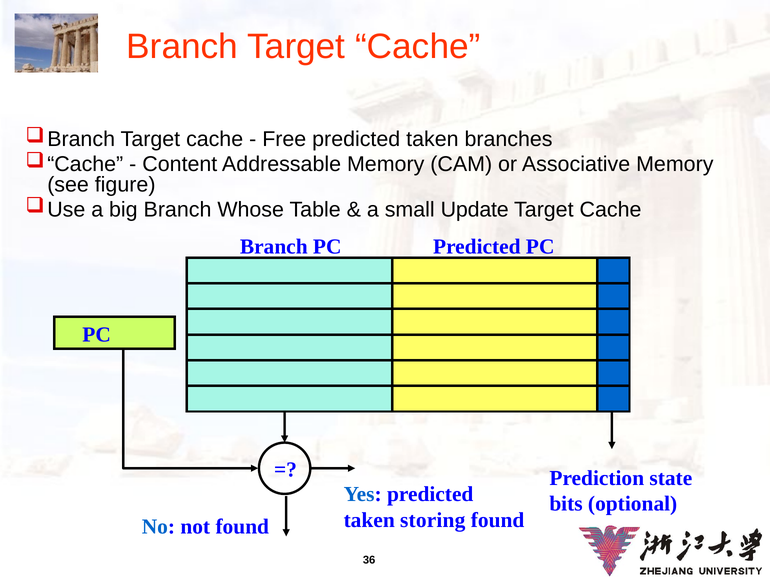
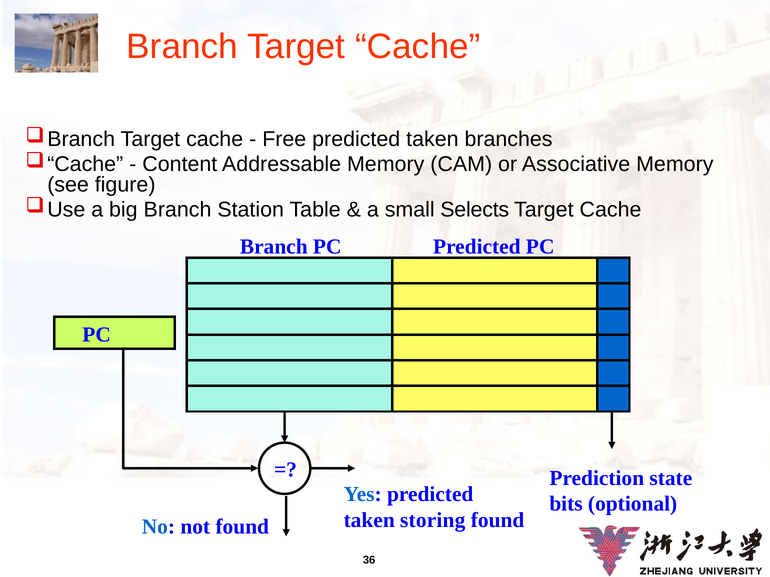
Whose: Whose -> Station
Update: Update -> Selects
